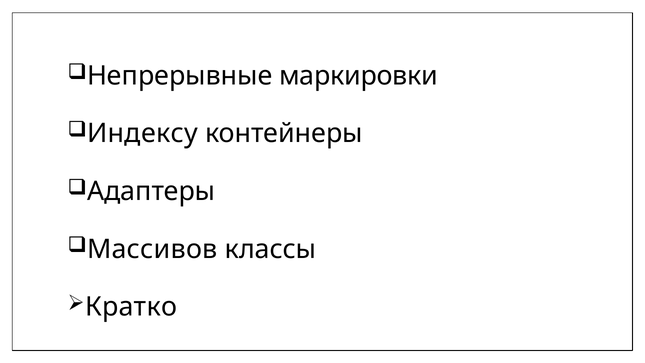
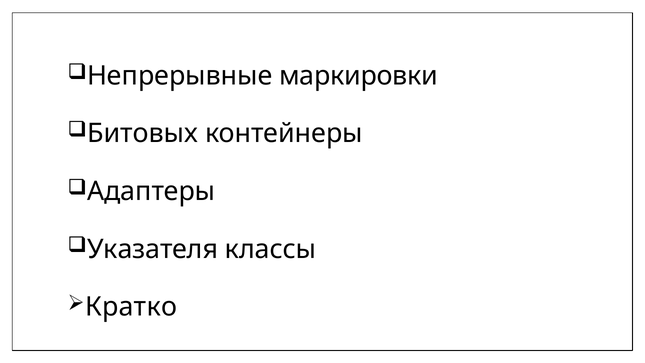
Индексу: Индексу -> Битовых
Массивов: Массивов -> Указателя
